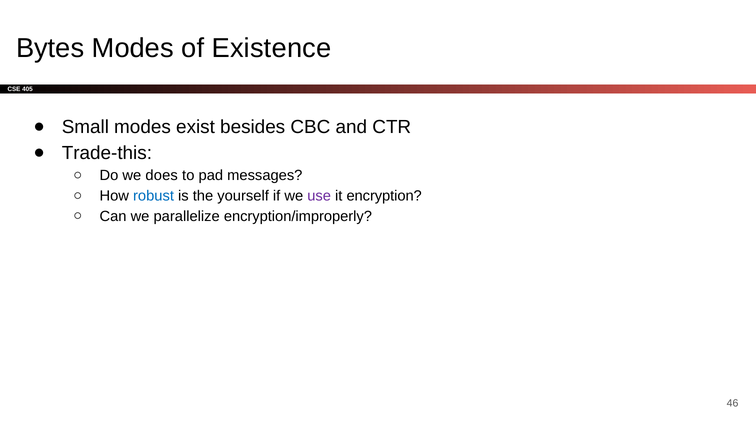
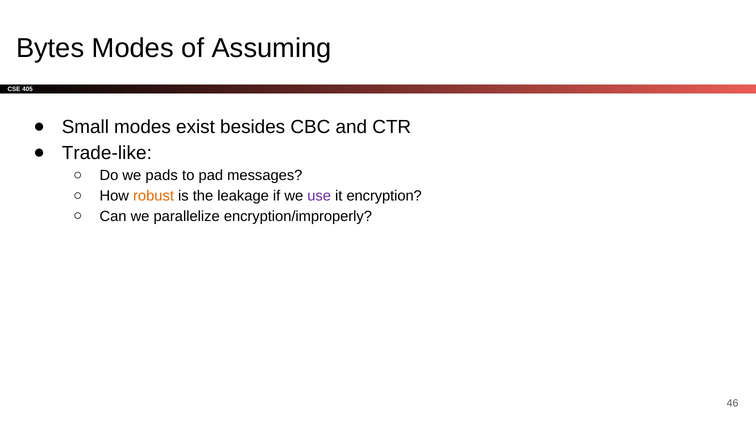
Existence: Existence -> Assuming
Trade-this: Trade-this -> Trade-like
does: does -> pads
robust colour: blue -> orange
yourself: yourself -> leakage
